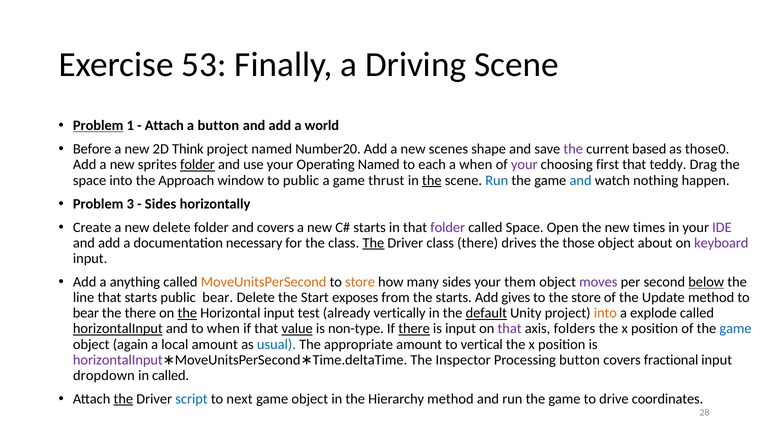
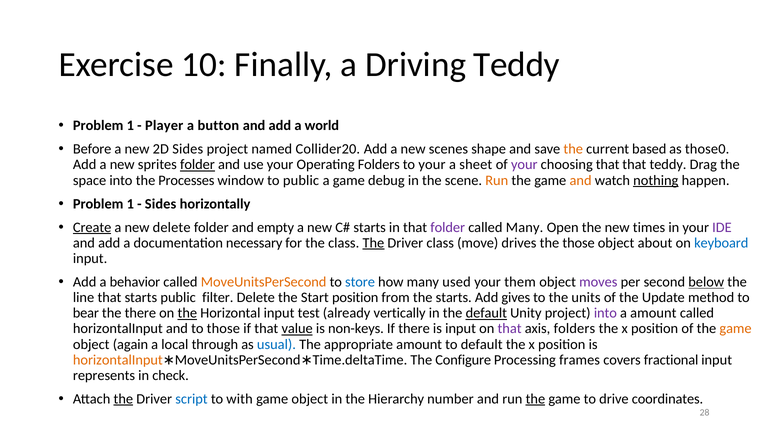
53: 53 -> 10
Driving Scene: Scene -> Teddy
Problem at (98, 126) underline: present -> none
Attach at (164, 126): Attach -> Player
2D Think: Think -> Sides
Number20: Number20 -> Collider20
the at (573, 149) colour: purple -> orange
Operating Named: Named -> Folders
to each: each -> your
a when: when -> sheet
choosing first: first -> that
Approach: Approach -> Processes
thrust: thrust -> debug
the at (432, 180) underline: present -> none
Run at (497, 180) colour: blue -> orange
and at (581, 180) colour: blue -> orange
nothing underline: none -> present
3 at (130, 204): 3 -> 1
Create underline: none -> present
and covers: covers -> empty
called Space: Space -> Many
class there: there -> move
keyboard colour: purple -> blue
anything: anything -> behavior
store at (360, 282) colour: orange -> blue
many sides: sides -> used
public bear: bear -> filter
Start exposes: exposes -> position
the store: store -> units
into at (605, 313) colour: orange -> purple
a explode: explode -> amount
horizontalInput at (118, 329) underline: present -> none
to when: when -> those
non-type: non-type -> non-keys
there at (414, 329) underline: present -> none
game at (736, 329) colour: blue -> orange
local amount: amount -> through
to vertical: vertical -> default
horizontalInput at (118, 360) colour: purple -> orange
Inspector: Inspector -> Configure
Processing button: button -> frames
dropdown: dropdown -> represents
in called: called -> check
next: next -> with
Hierarchy method: method -> number
the at (535, 399) underline: none -> present
